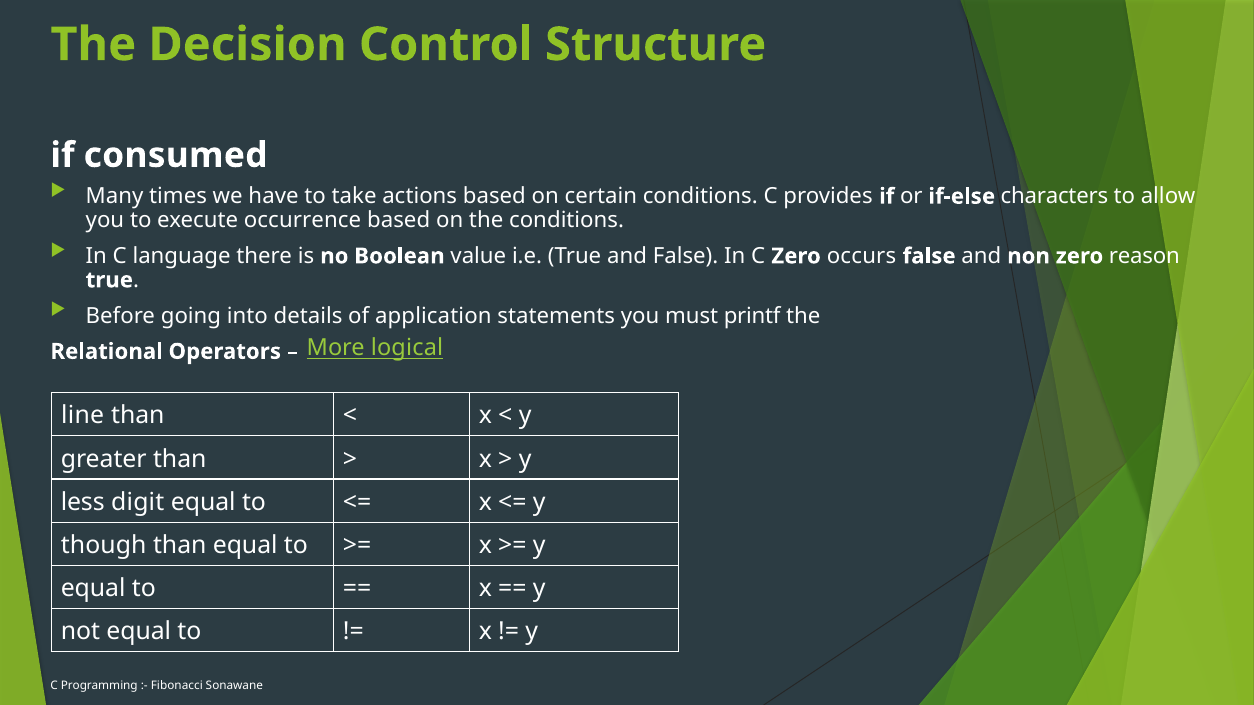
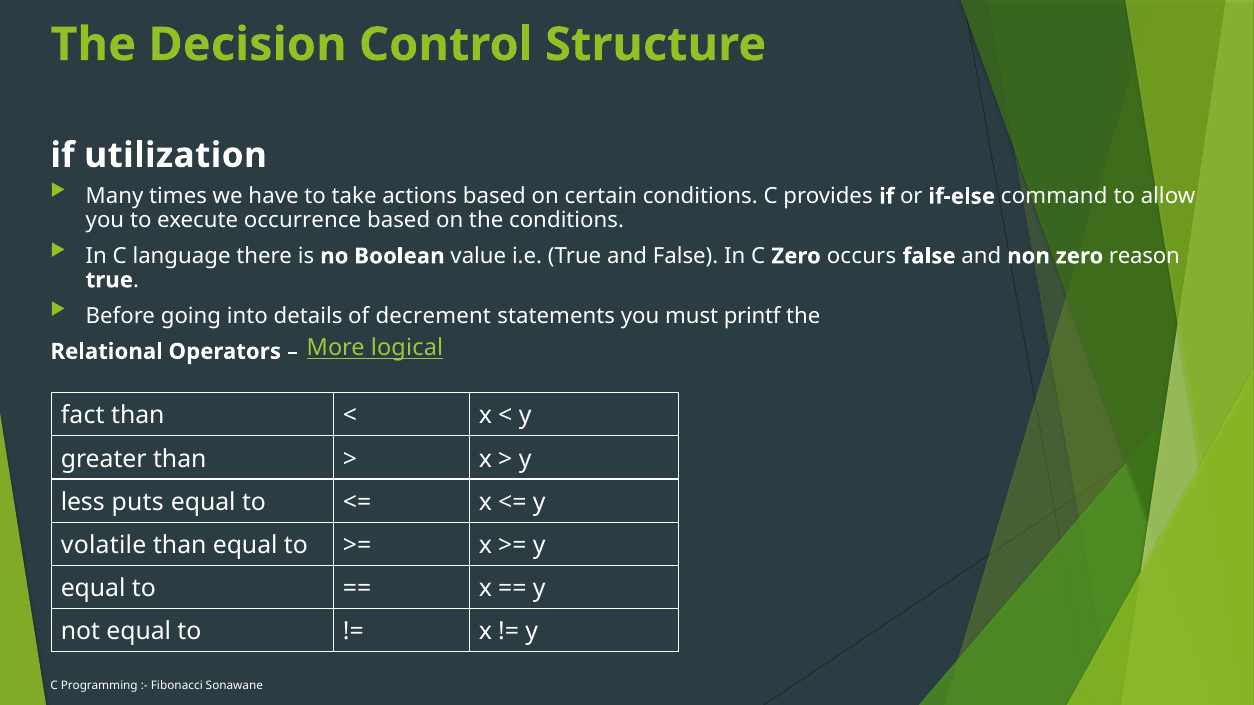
consumed: consumed -> utilization
characters: characters -> command
application: application -> decrement
line: line -> fact
digit: digit -> puts
though: though -> volatile
